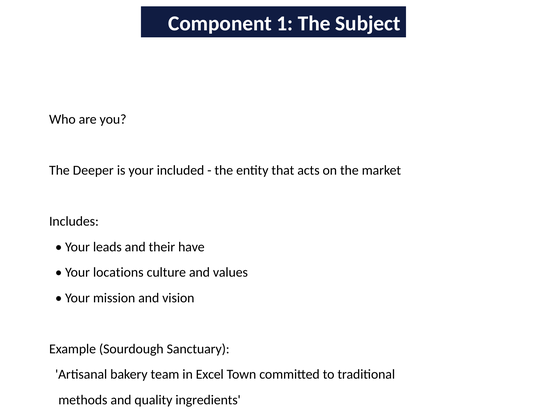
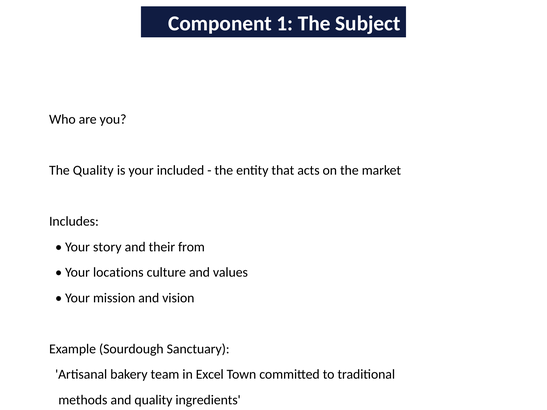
The Deeper: Deeper -> Quality
leads: leads -> story
have: have -> from
